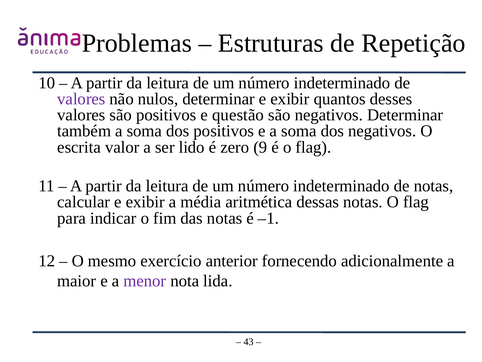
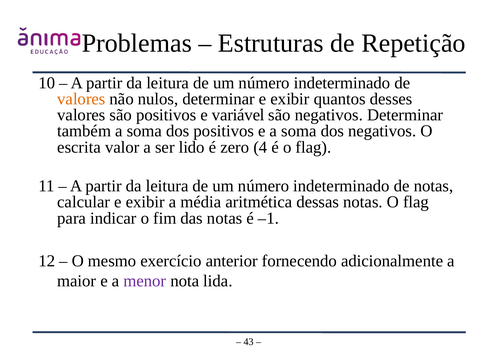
valores at (81, 99) colour: purple -> orange
questão: questão -> variável
9: 9 -> 4
